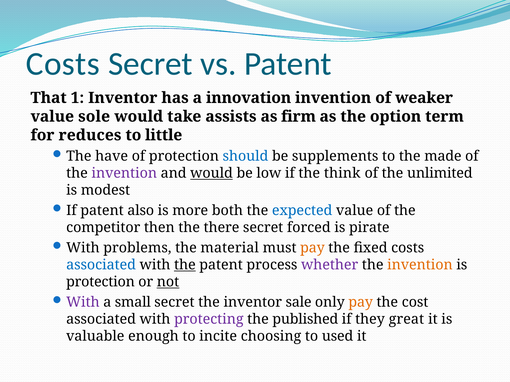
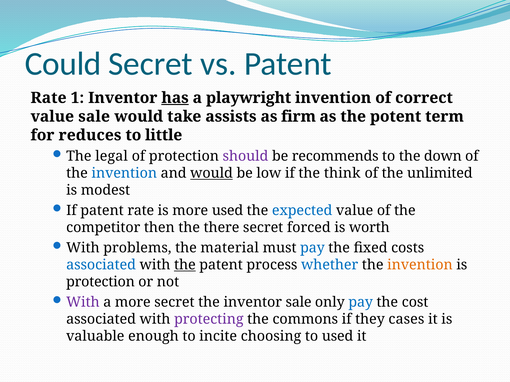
Costs at (63, 64): Costs -> Could
That at (49, 98): That -> Rate
has underline: none -> present
innovation: innovation -> playwright
weaker: weaker -> correct
value sole: sole -> sale
option: option -> potent
have: have -> legal
should colour: blue -> purple
supplements: supplements -> recommends
made: made -> down
invention at (124, 173) colour: purple -> blue
If patent also: also -> rate
more both: both -> used
pirate: pirate -> worth
pay at (312, 248) colour: orange -> blue
whether colour: purple -> blue
not underline: present -> none
a small: small -> more
pay at (361, 303) colour: orange -> blue
published: published -> commons
great: great -> cases
